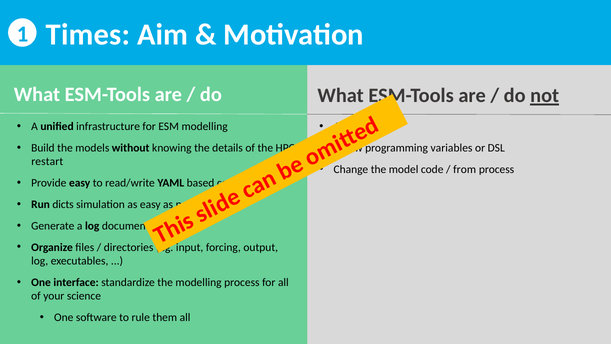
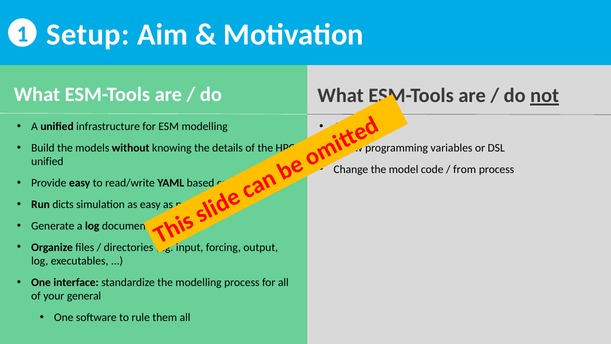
Times: Times -> Setup
restart at (47, 162): restart -> unified
science: science -> general
